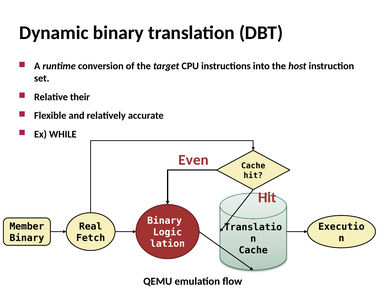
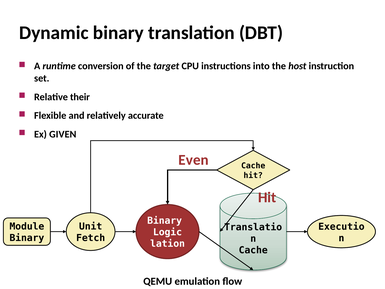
WHILE: WHILE -> GIVEN
Member: Member -> Module
Real: Real -> Unit
